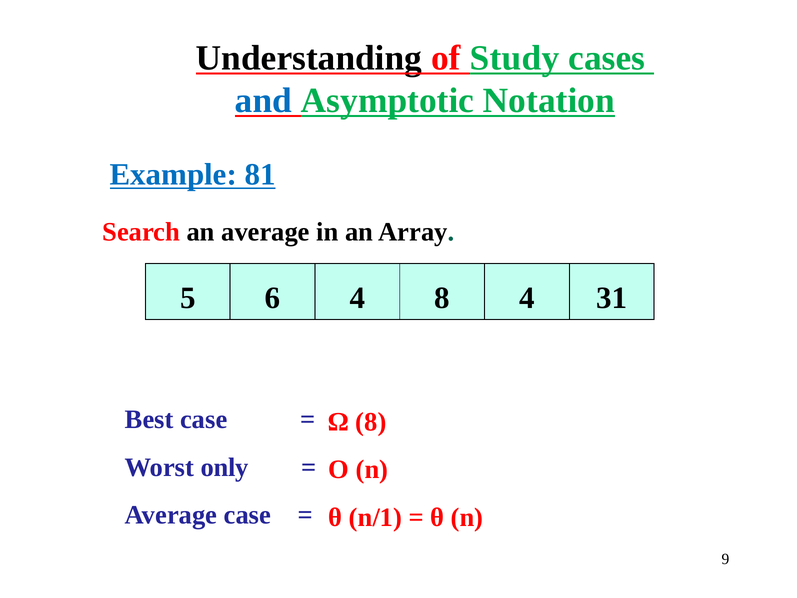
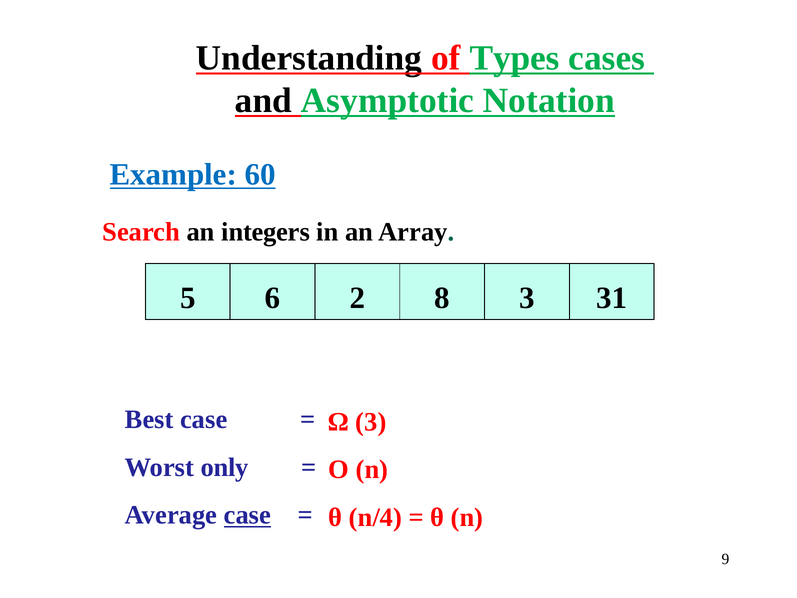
Study: Study -> Types
and colour: blue -> black
81: 81 -> 60
average: average -> integers
6 4: 4 -> 2
8 4: 4 -> 3
Ω 8: 8 -> 3
case at (247, 515) underline: none -> present
n/1: n/1 -> n/4
